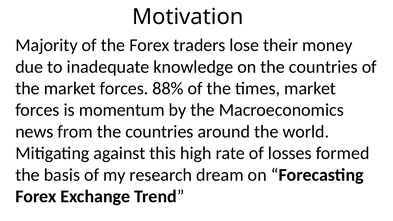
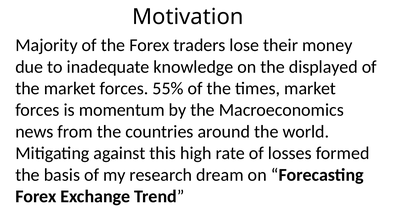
on the countries: countries -> displayed
88%: 88% -> 55%
